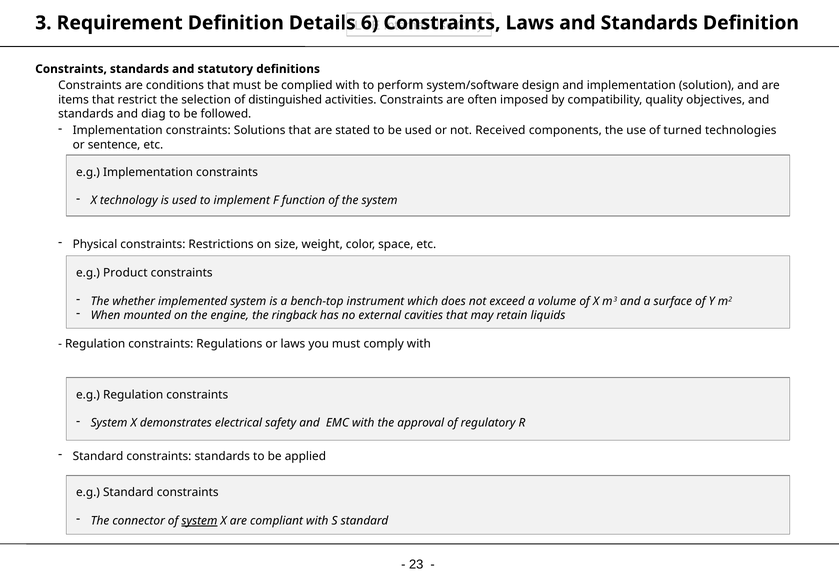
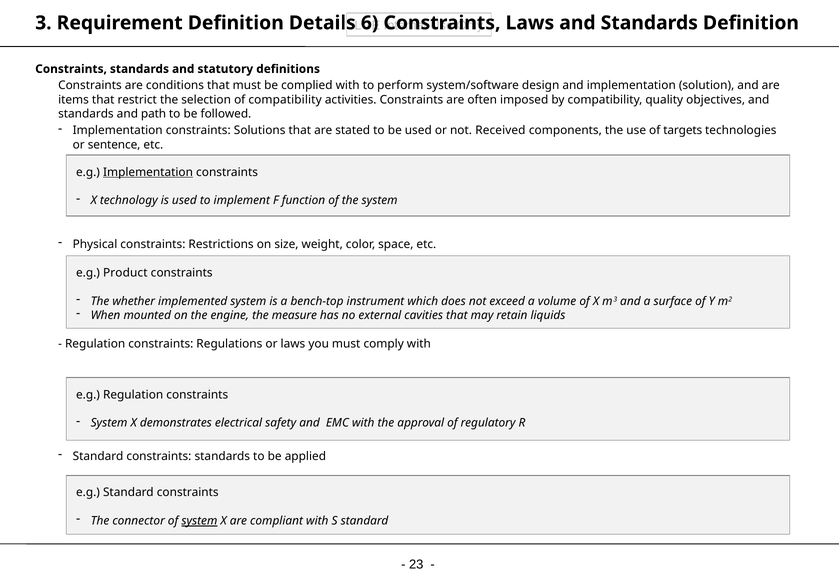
of distinguished: distinguished -> compatibility
diag: diag -> path
turned: turned -> targets
Implementation at (148, 172) underline: none -> present
ringback: ringback -> measure
